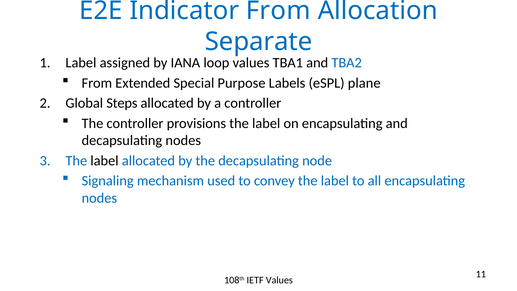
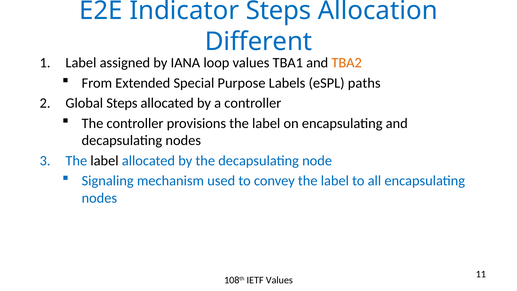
Indicator From: From -> Steps
Separate: Separate -> Different
TBA2 colour: blue -> orange
plane: plane -> paths
